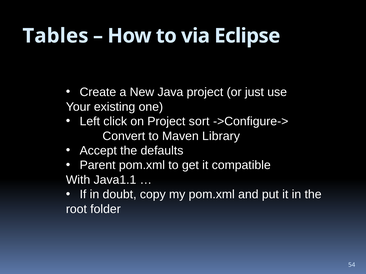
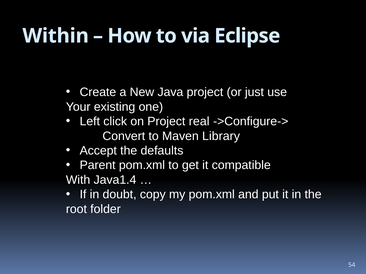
Tables: Tables -> Within
sort: sort -> real
Java1.1: Java1.1 -> Java1.4
